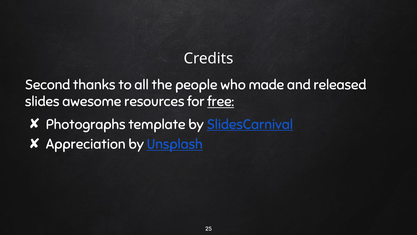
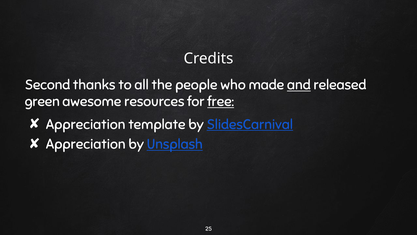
and underline: none -> present
slides: slides -> green
Photographs at (86, 124): Photographs -> Appreciation
